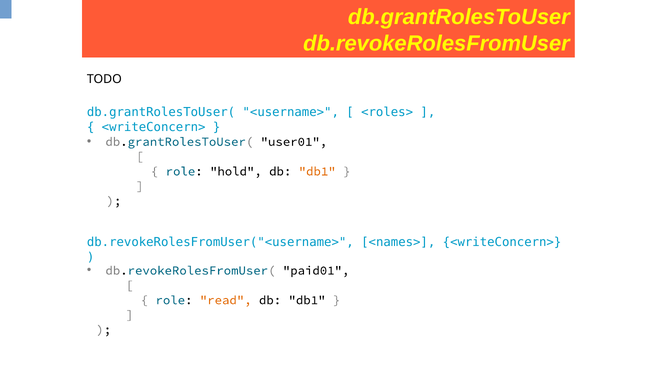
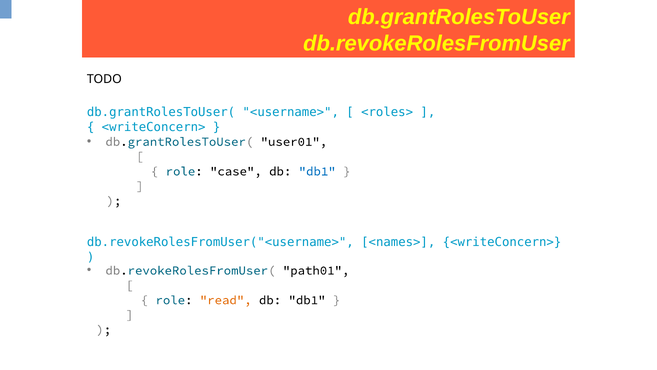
hold: hold -> case
db1 at (317, 171) colour: orange -> blue
paid01: paid01 -> path01
